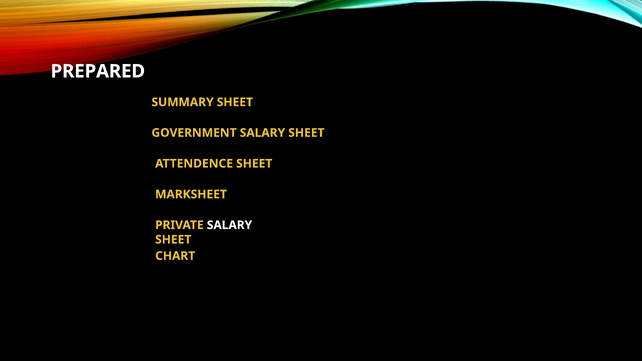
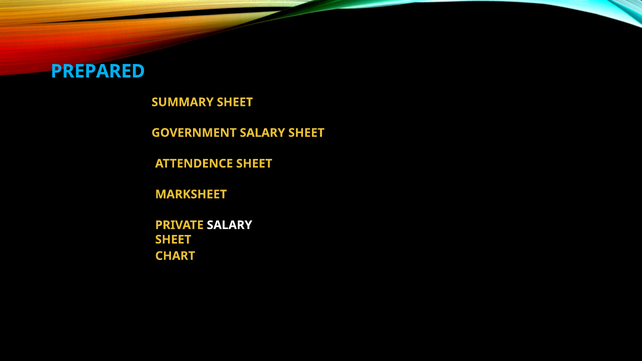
PREPARED colour: white -> light blue
